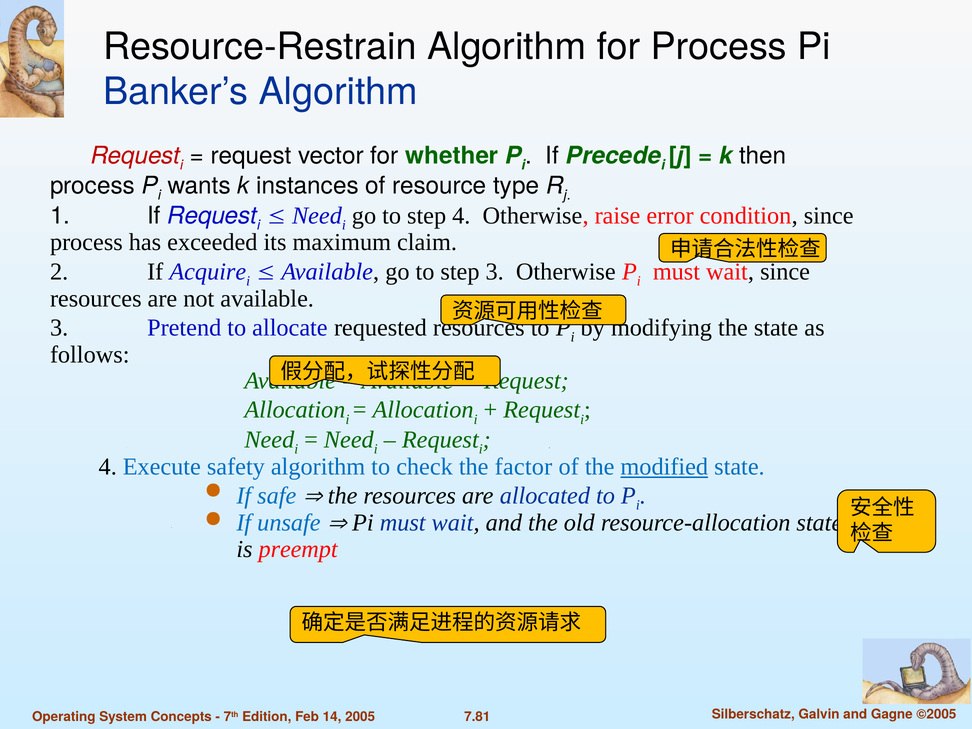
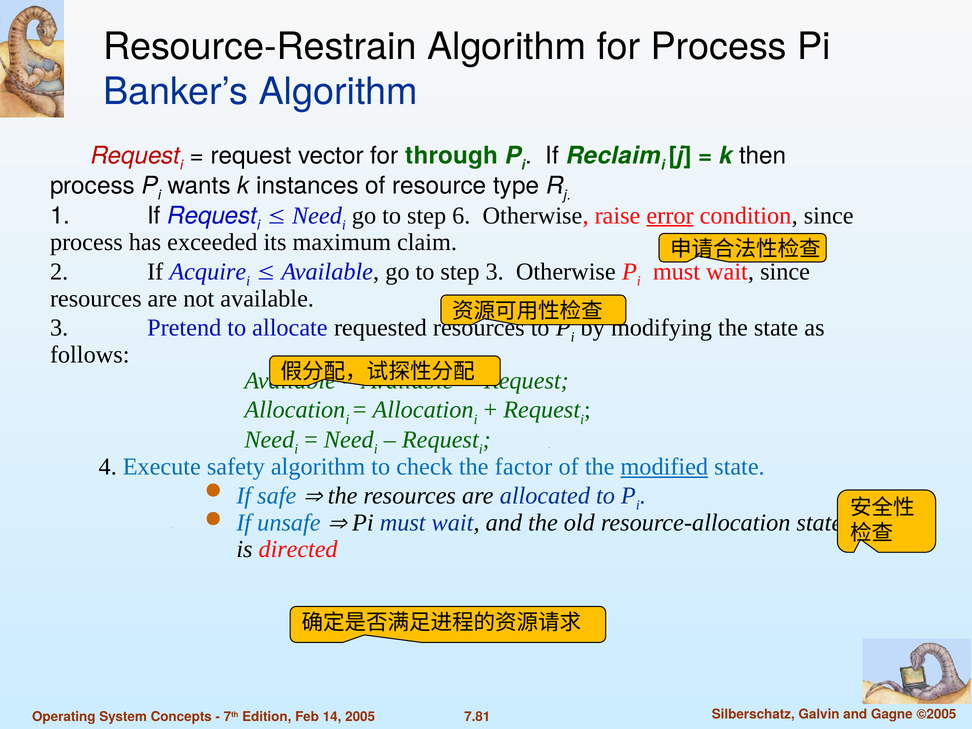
whether: whether -> through
Precede: Precede -> Reclaim
step 4: 4 -> 6
error underline: none -> present
preempt: preempt -> directed
